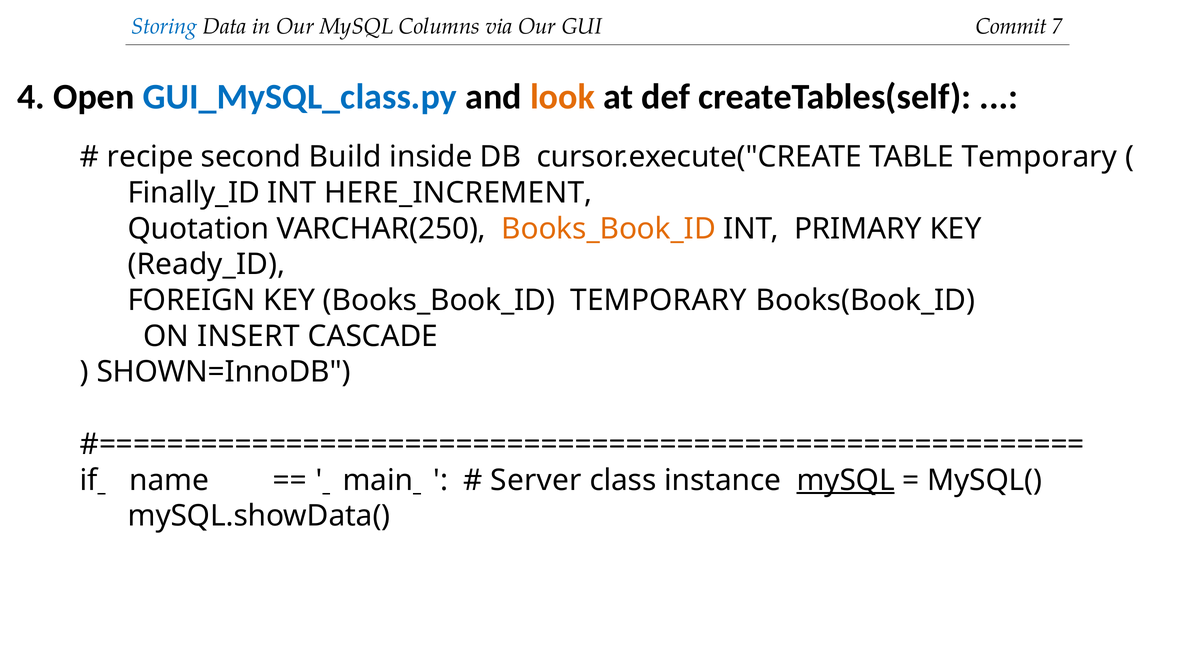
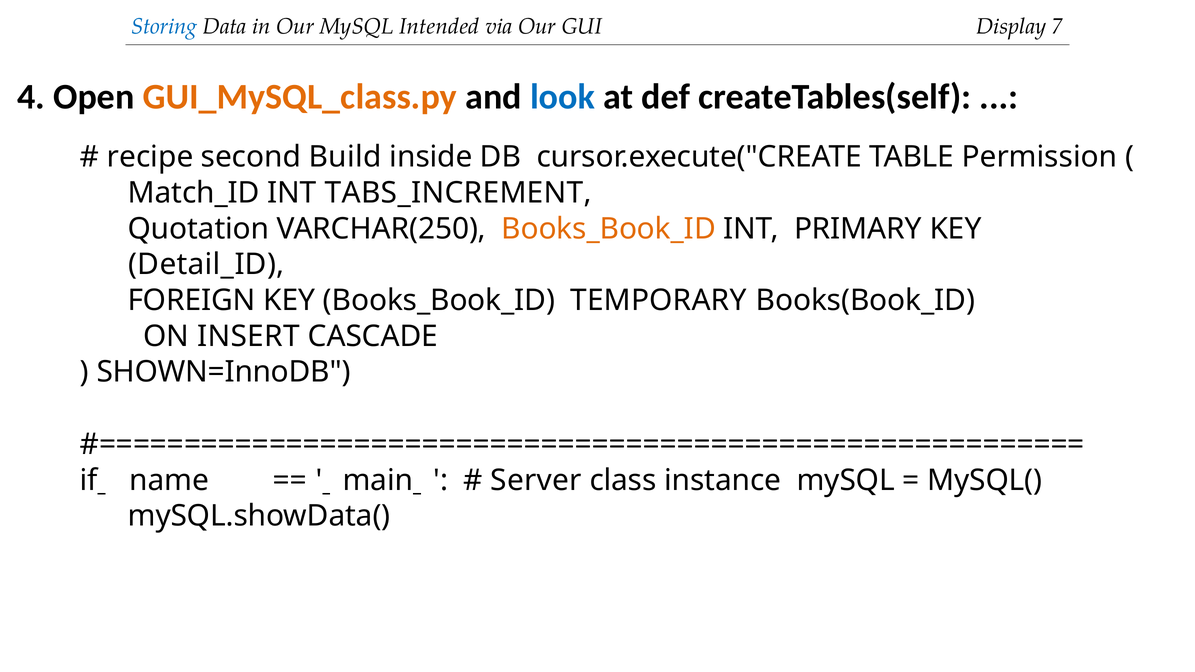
Columns: Columns -> Intended
Commit: Commit -> Display
GUI_MySQL_class.py colour: blue -> orange
look colour: orange -> blue
TABLE Temporary: Temporary -> Permission
Finally_ID: Finally_ID -> Match_ID
HERE_INCREMENT: HERE_INCREMENT -> TABS_INCREMENT
Ready_ID: Ready_ID -> Detail_ID
mySQL at (846, 480) underline: present -> none
